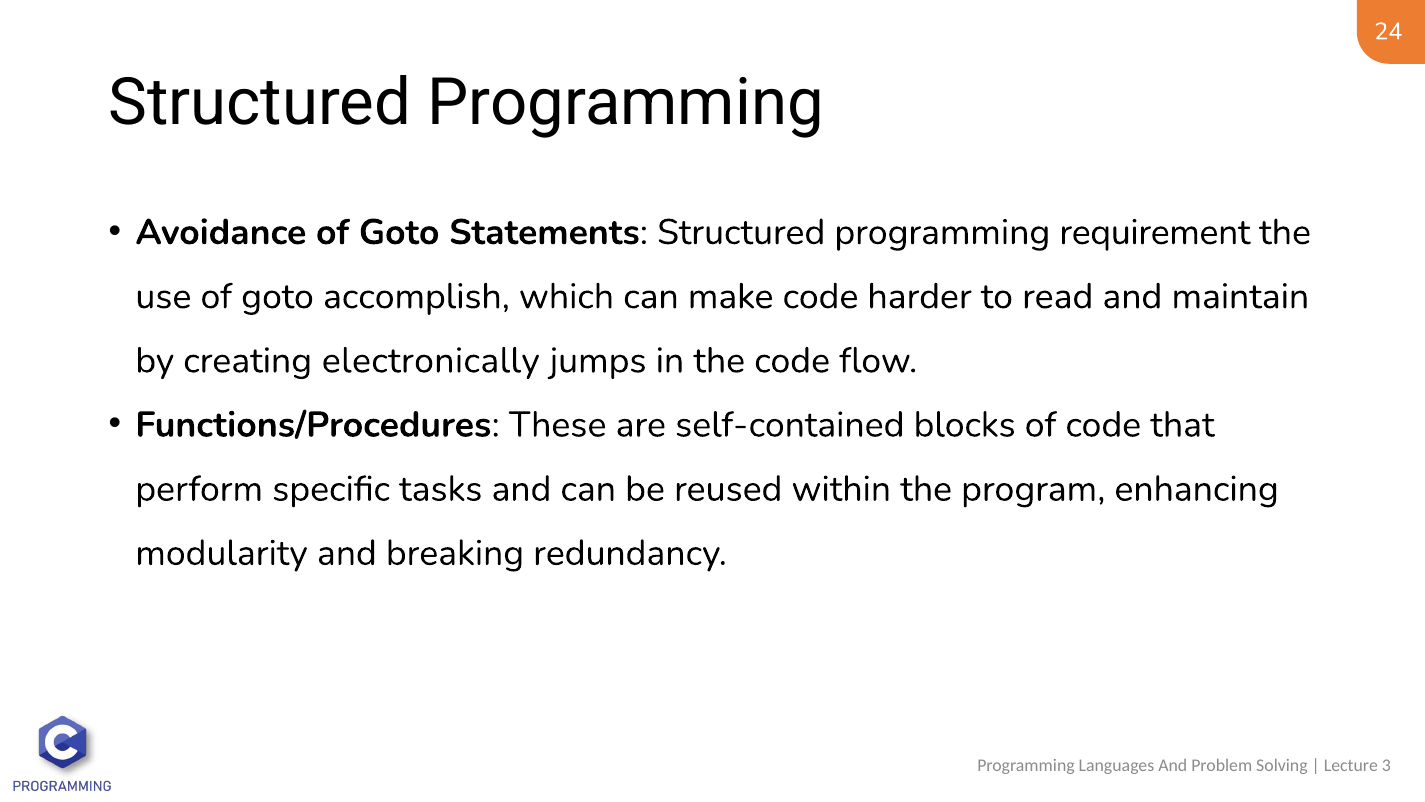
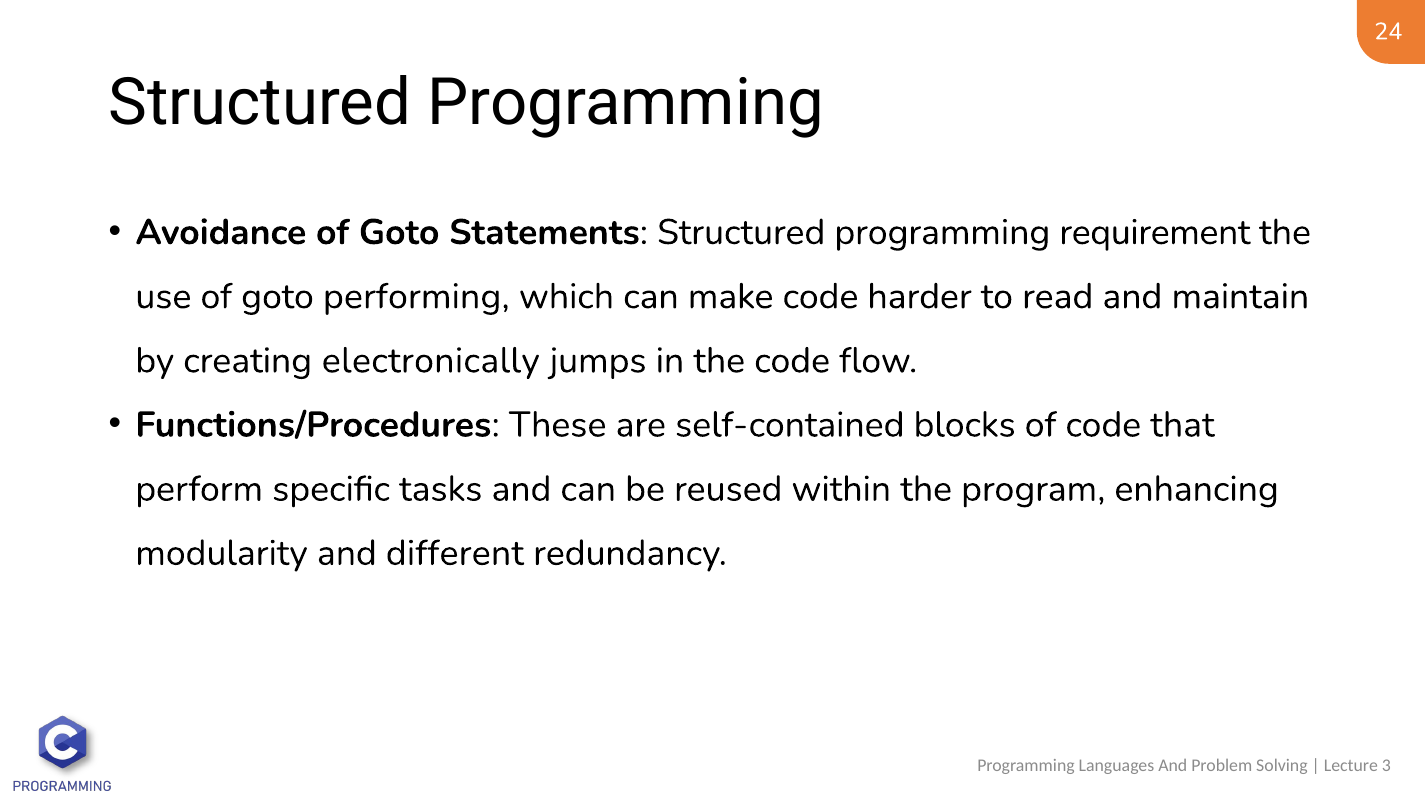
accomplish: accomplish -> performing
breaking: breaking -> different
